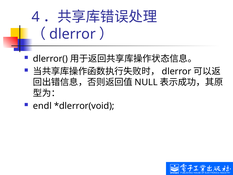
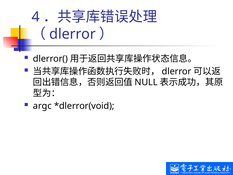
endl: endl -> argc
